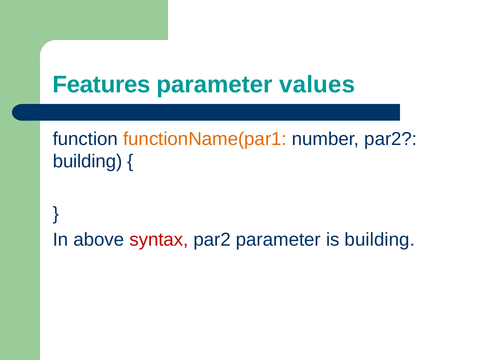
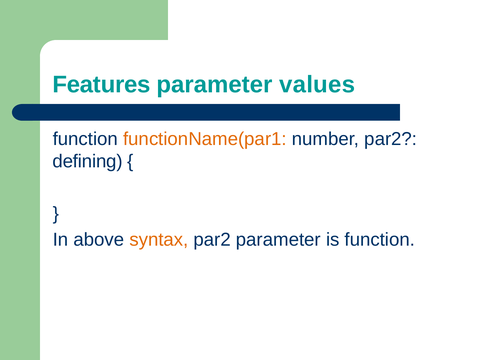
building at (88, 161): building -> defining
syntax colour: red -> orange
is building: building -> function
